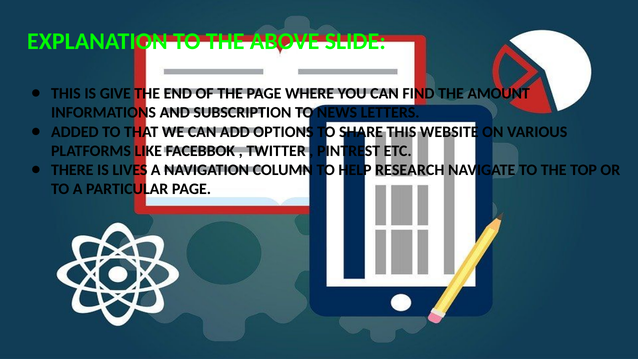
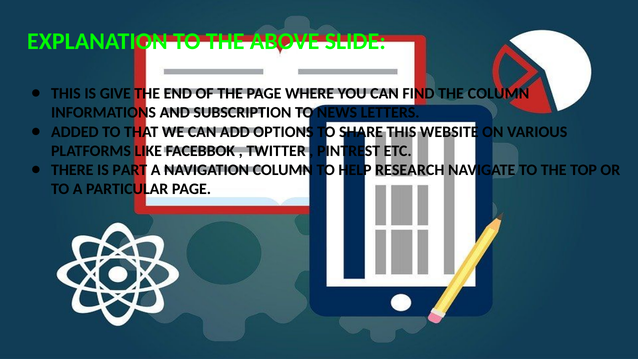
THE AMOUNT: AMOUNT -> COLUMN
LIVES: LIVES -> PART
